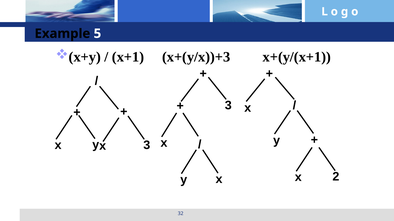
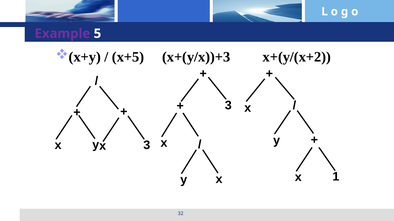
Example colour: black -> purple
x+1: x+1 -> x+5
x+(y/(x+1: x+(y/(x+1 -> x+(y/(x+2
2: 2 -> 1
